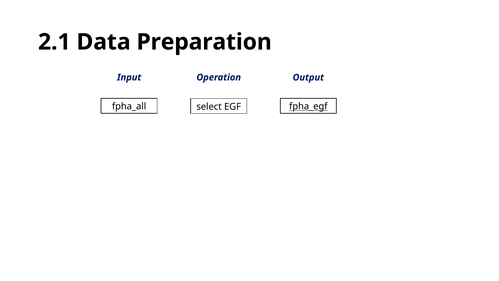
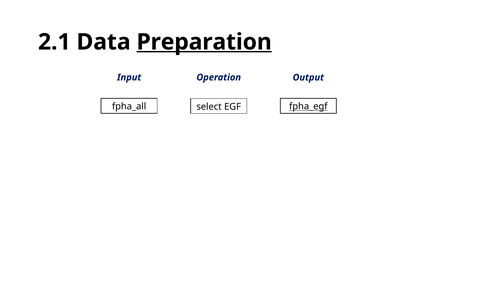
Preparation underline: none -> present
